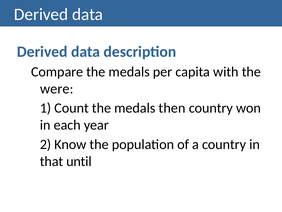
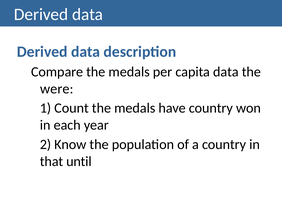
capita with: with -> data
then: then -> have
